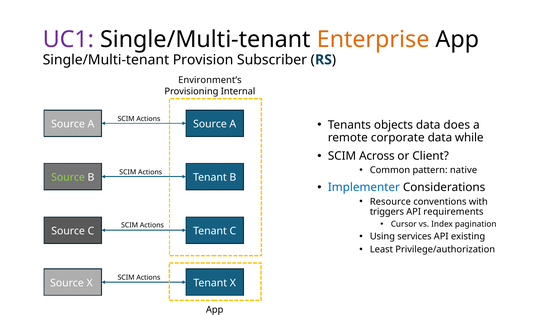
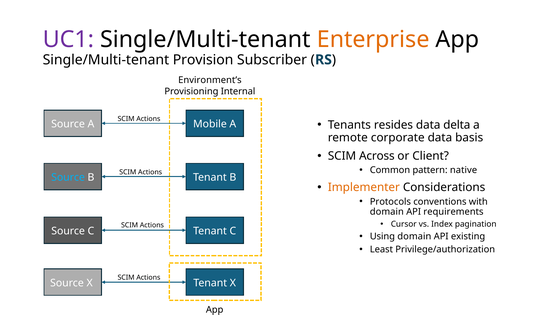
objects: objects -> resides
does: does -> delta
Source at (210, 124): Source -> Mobile
while: while -> basis
Source at (68, 177) colour: light green -> light blue
Implementer colour: blue -> orange
Resource: Resource -> Protocols
triggers at (387, 212): triggers -> domain
Using services: services -> domain
